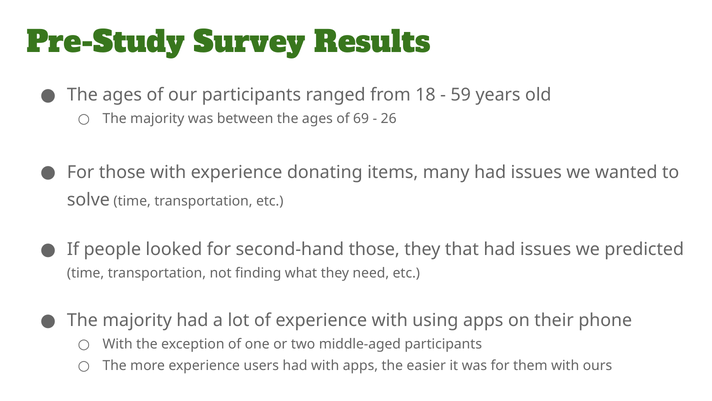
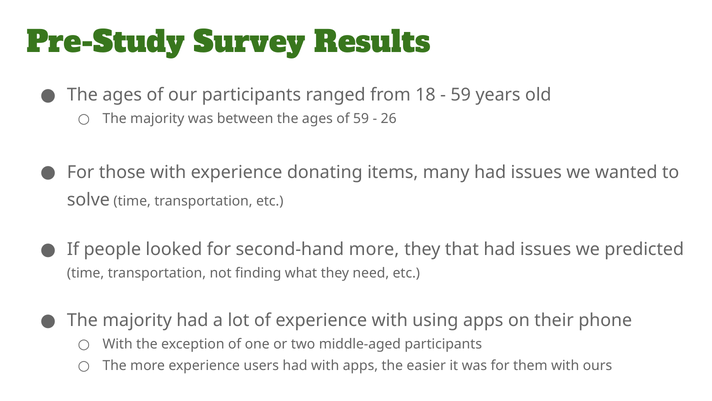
of 69: 69 -> 59
second-hand those: those -> more
